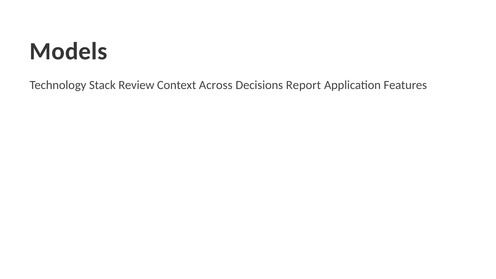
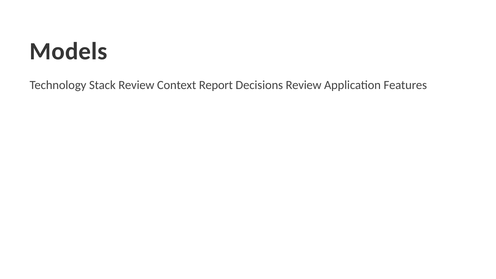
Across: Across -> Report
Decisions Report: Report -> Review
